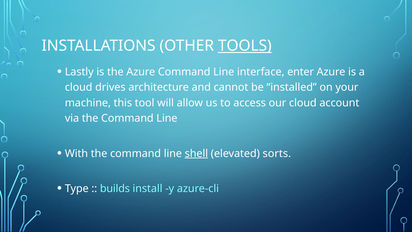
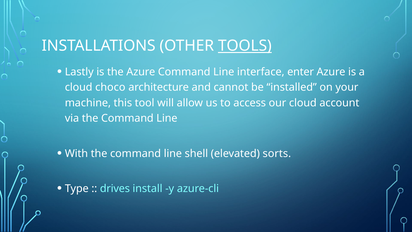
drives: drives -> choco
shell underline: present -> none
builds: builds -> drives
